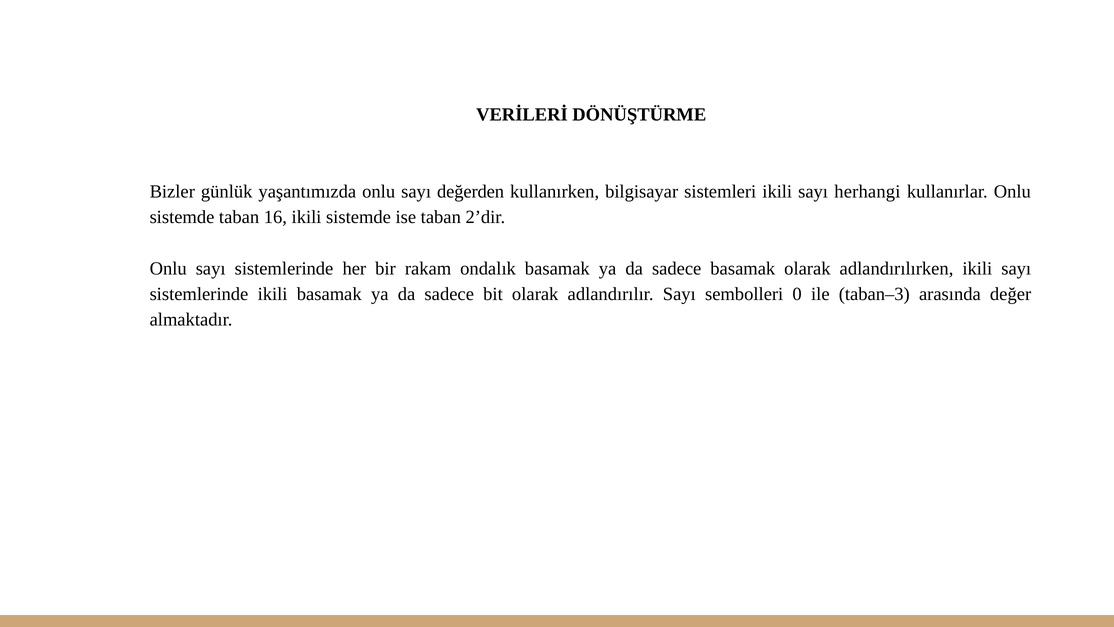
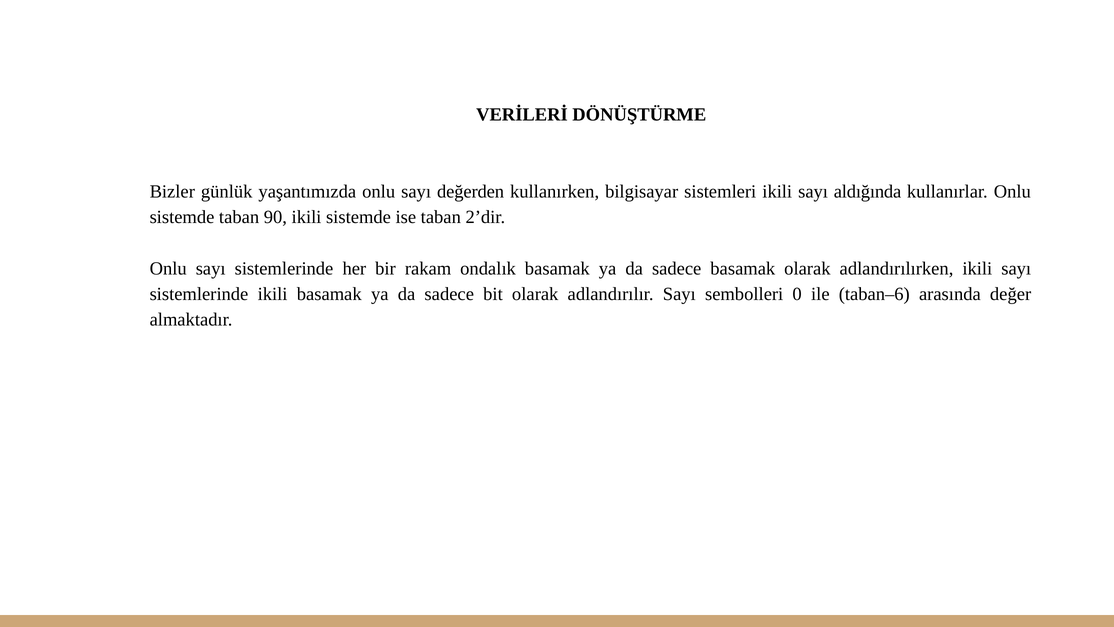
herhangi: herhangi -> aldığında
16: 16 -> 90
taban–3: taban–3 -> taban–6
